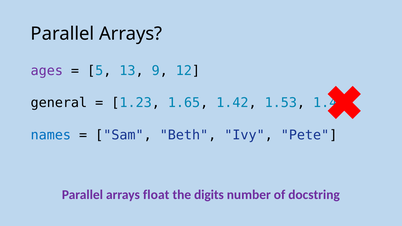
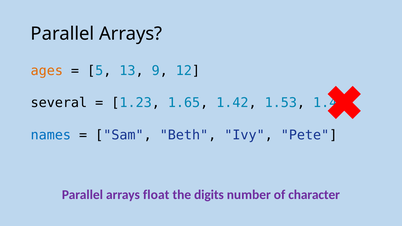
ages colour: purple -> orange
general: general -> several
docstring: docstring -> character
